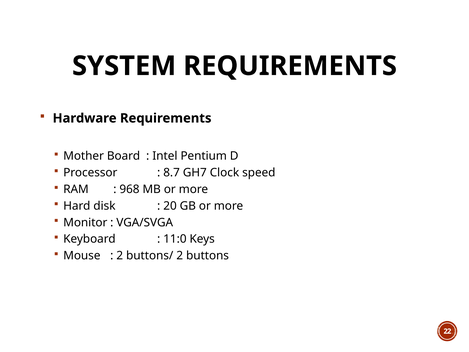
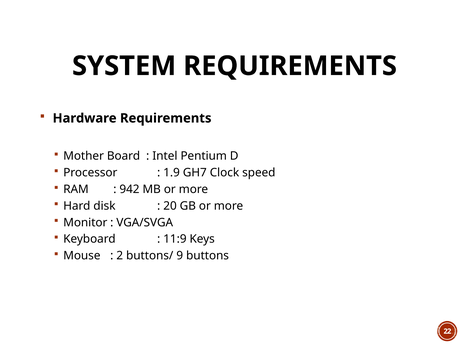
8.7: 8.7 -> 1.9
968: 968 -> 942
11:0: 11:0 -> 11:9
buttons/ 2: 2 -> 9
